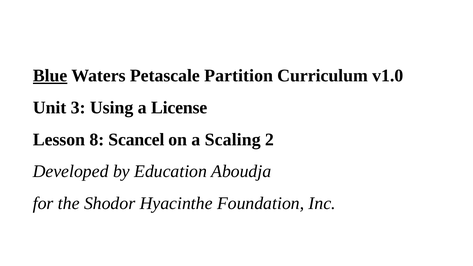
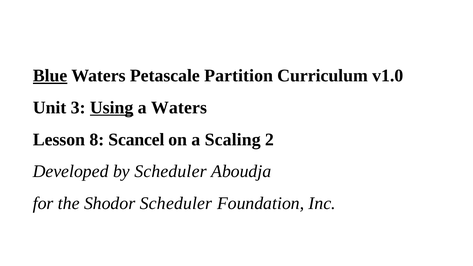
Using underline: none -> present
a License: License -> Waters
by Education: Education -> Scheduler
Shodor Hyacinthe: Hyacinthe -> Scheduler
